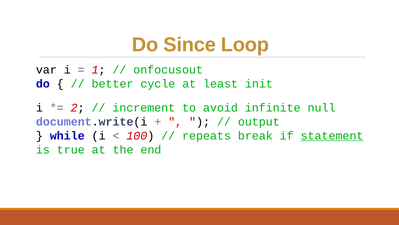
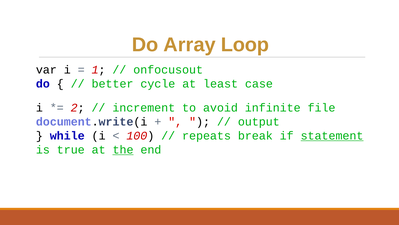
Since: Since -> Array
init: init -> case
null: null -> file
the underline: none -> present
